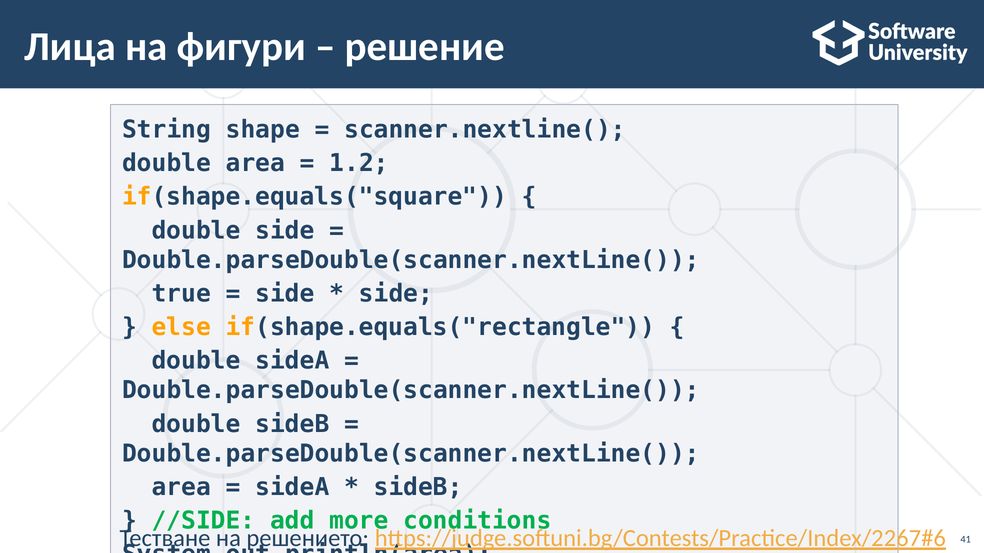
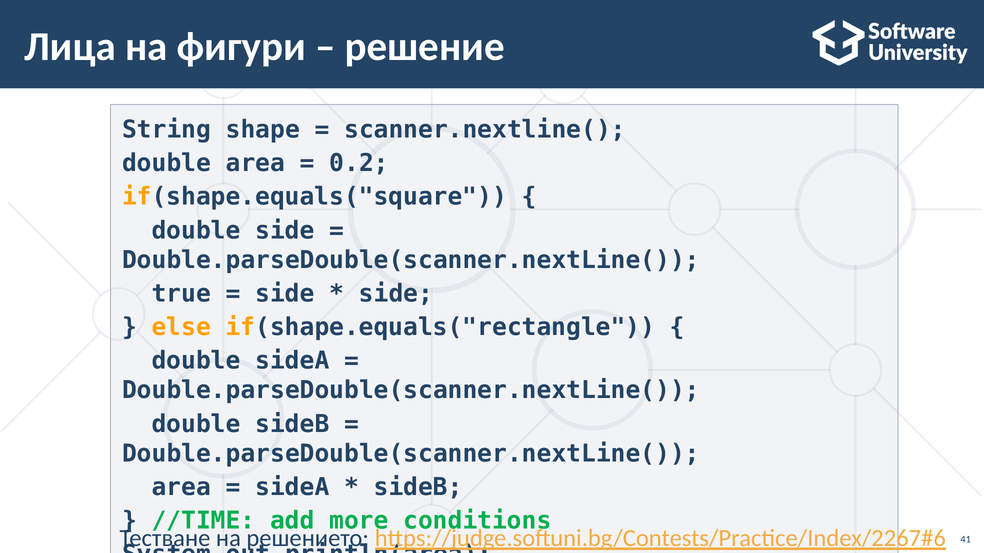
1.2: 1.2 -> 0.2
//SIDE: //SIDE -> //TIME
